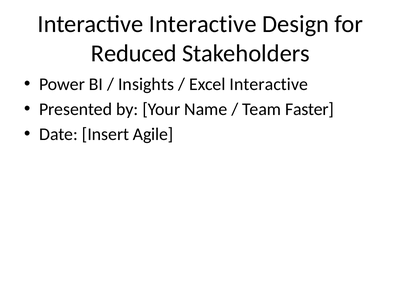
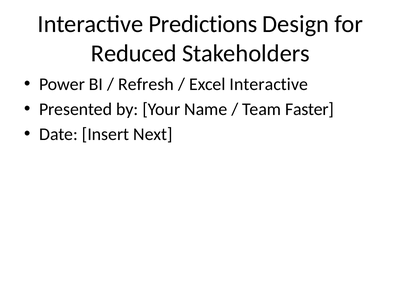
Interactive Interactive: Interactive -> Predictions
Insights: Insights -> Refresh
Agile: Agile -> Next
